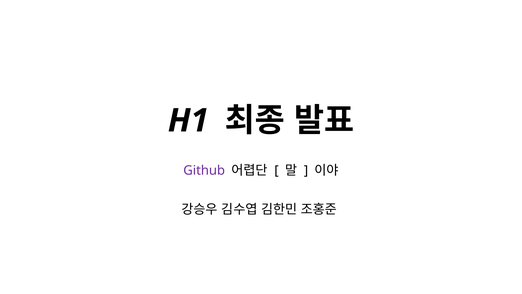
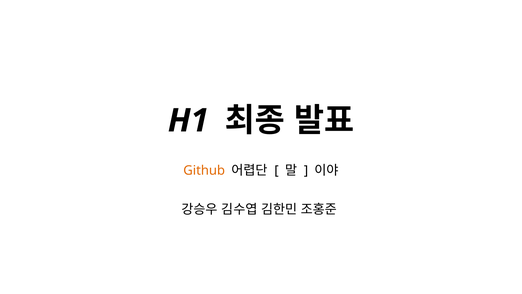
Github colour: purple -> orange
